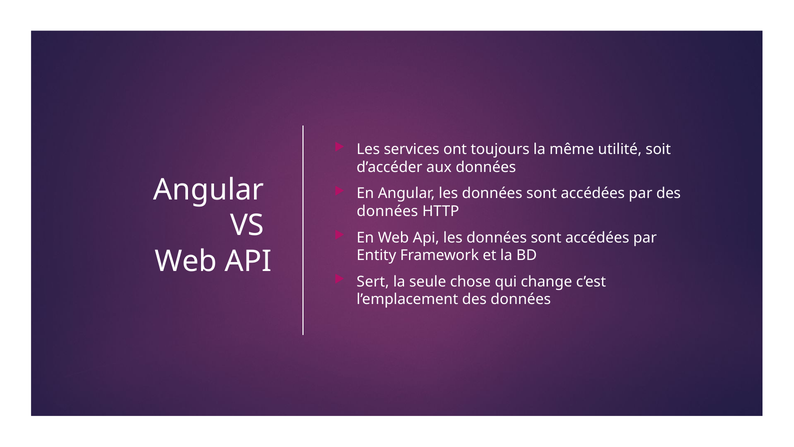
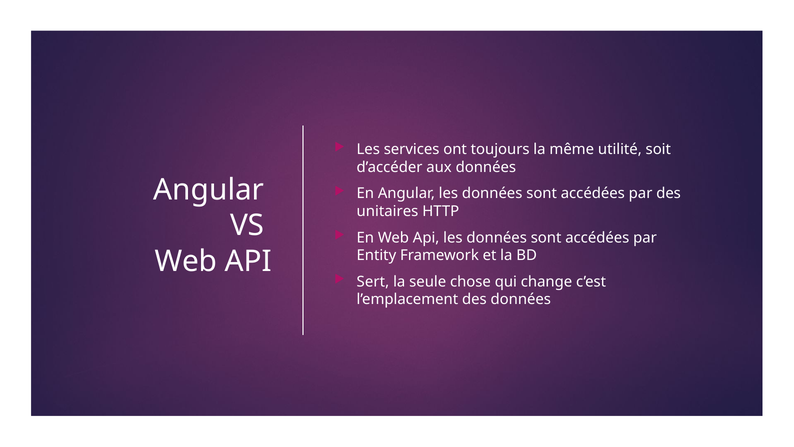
données at (387, 211): données -> unitaires
